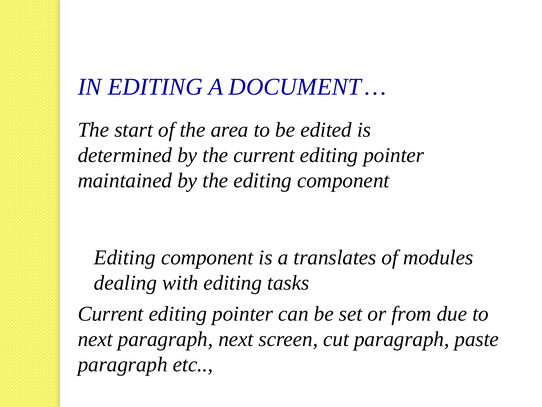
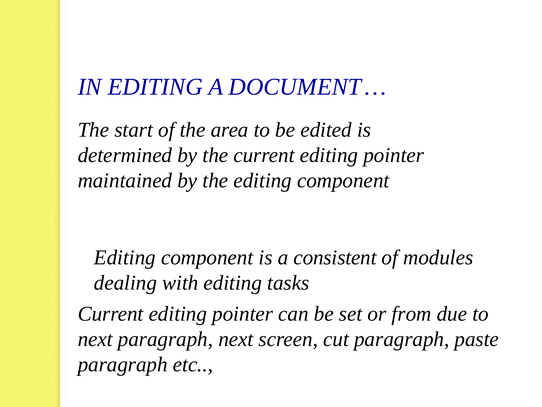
translates: translates -> consistent
